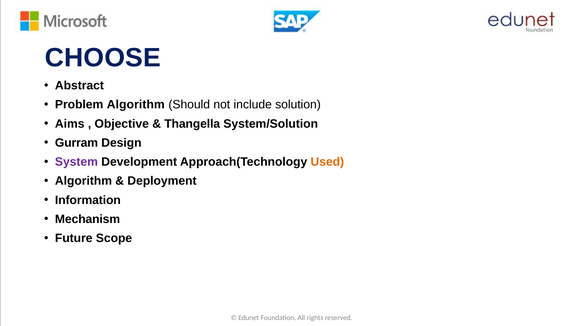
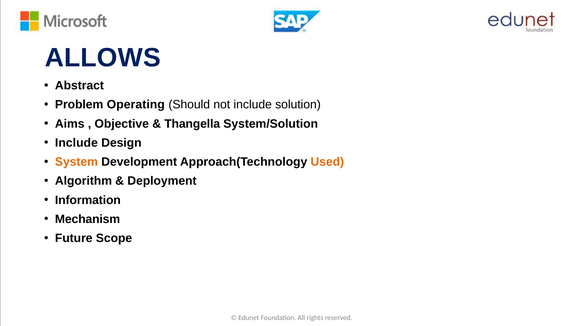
CHOOSE: CHOOSE -> ALLOWS
Problem Algorithm: Algorithm -> Operating
Gurram at (77, 143): Gurram -> Include
System colour: purple -> orange
